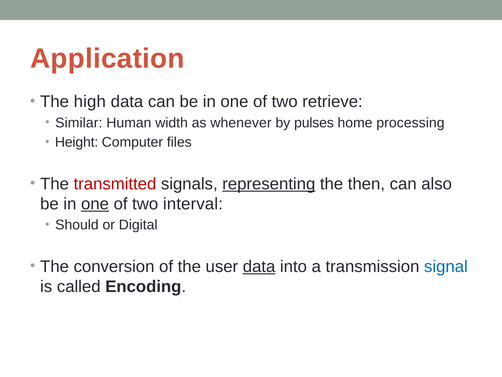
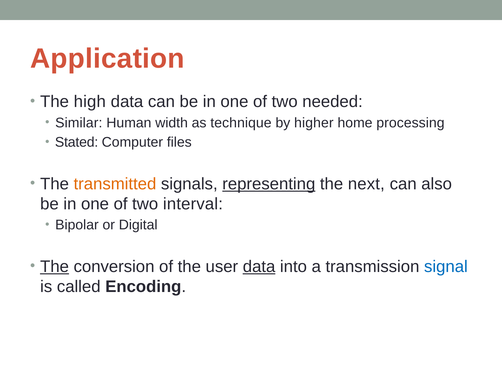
retrieve: retrieve -> needed
whenever: whenever -> technique
pulses: pulses -> higher
Height: Height -> Stated
transmitted colour: red -> orange
then: then -> next
one at (95, 204) underline: present -> none
Should: Should -> Bipolar
The at (55, 266) underline: none -> present
